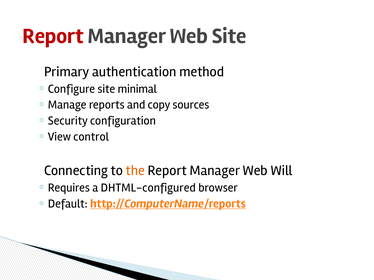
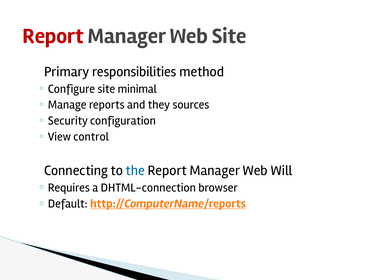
authentication: authentication -> responsibilities
copy: copy -> they
the colour: orange -> blue
DHTML-configured: DHTML-configured -> DHTML-connection
